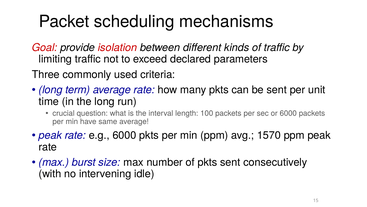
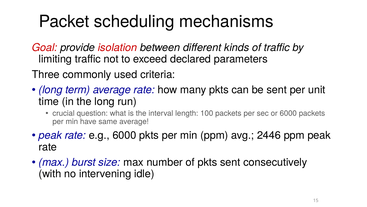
1570: 1570 -> 2446
